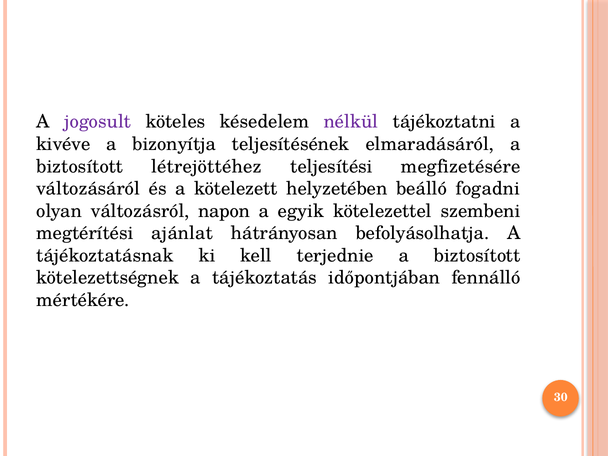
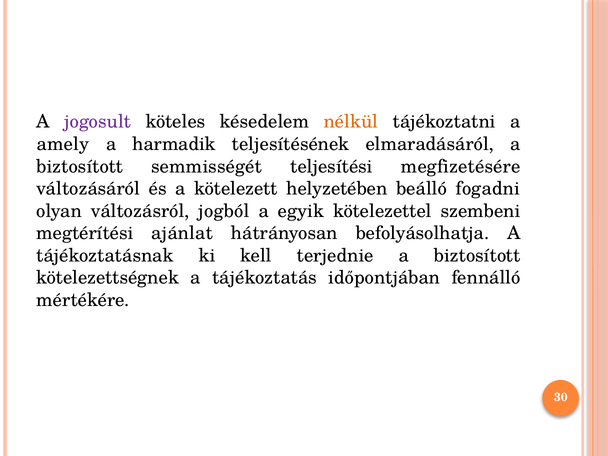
nélkül colour: purple -> orange
kivéve: kivéve -> amely
bizonyítja: bizonyítja -> harmadik
létrejöttéhez: létrejöttéhez -> semmisségét
napon: napon -> jogból
